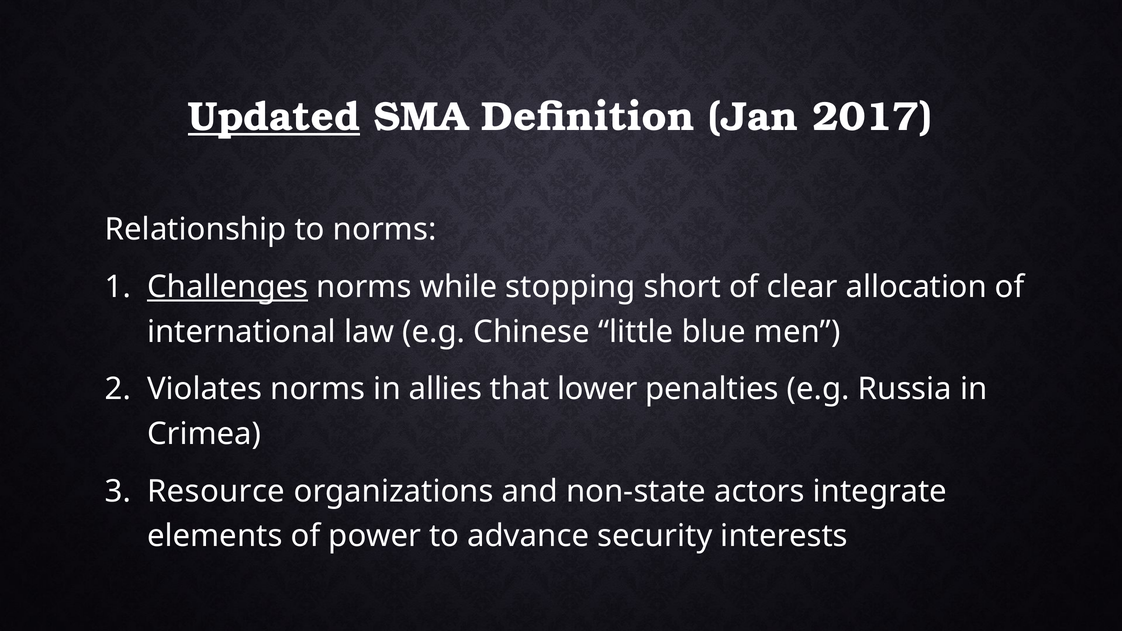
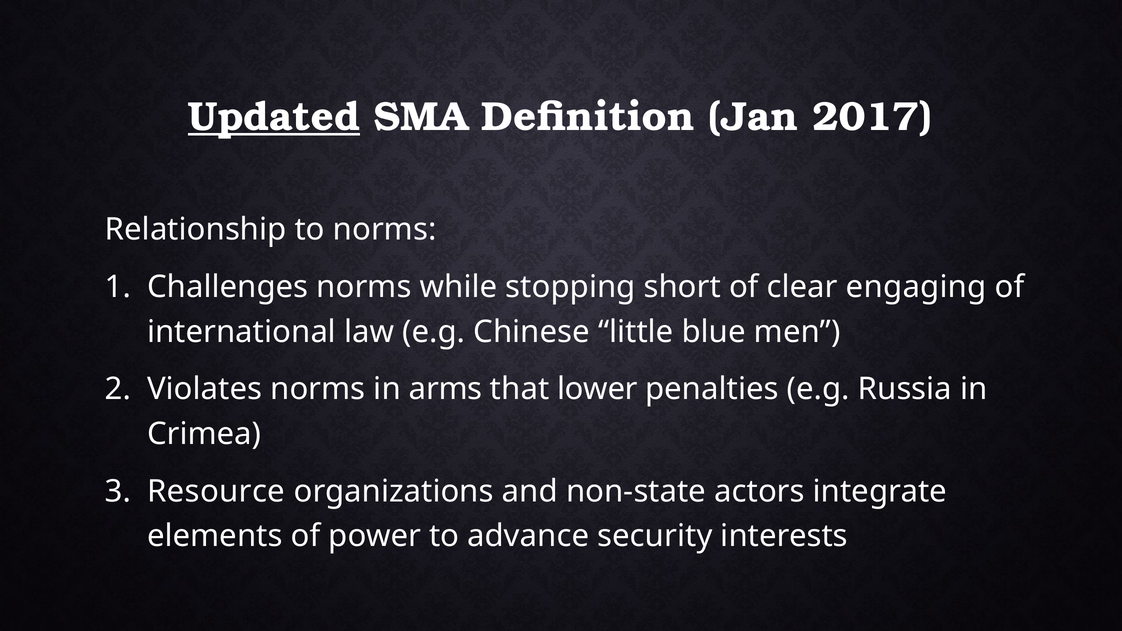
Challenges underline: present -> none
allocation: allocation -> engaging
allies: allies -> arms
